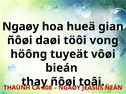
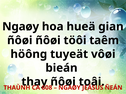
ñôøi daøi: daøi -> ñôøi
vong: vong -> taêm
